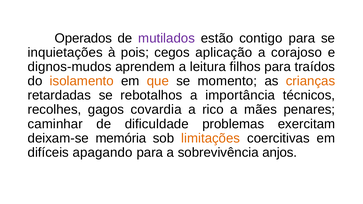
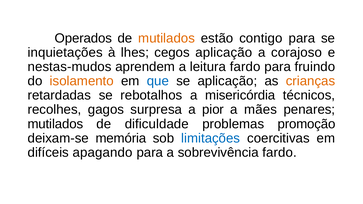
mutilados at (167, 38) colour: purple -> orange
pois: pois -> lhes
dignos-mudos: dignos-mudos -> nestas-mudos
leitura filhos: filhos -> fardo
traídos: traídos -> fruindo
que colour: orange -> blue
se momento: momento -> aplicação
importância: importância -> misericórdia
covardia: covardia -> surpresa
rico: rico -> pior
caminhar at (55, 124): caminhar -> mutilados
exercitam: exercitam -> promoção
limitações colour: orange -> blue
sobrevivência anjos: anjos -> fardo
